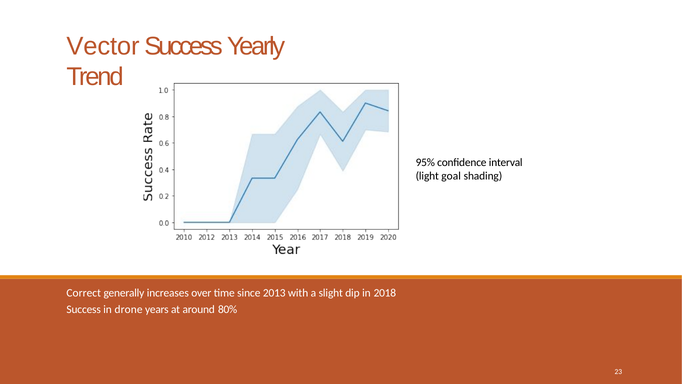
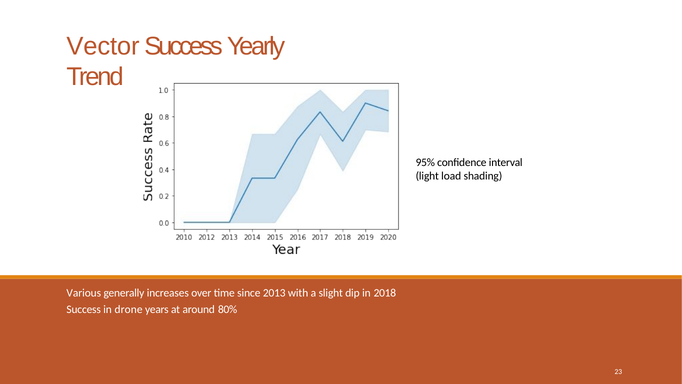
goal: goal -> load
Correct: Correct -> Various
